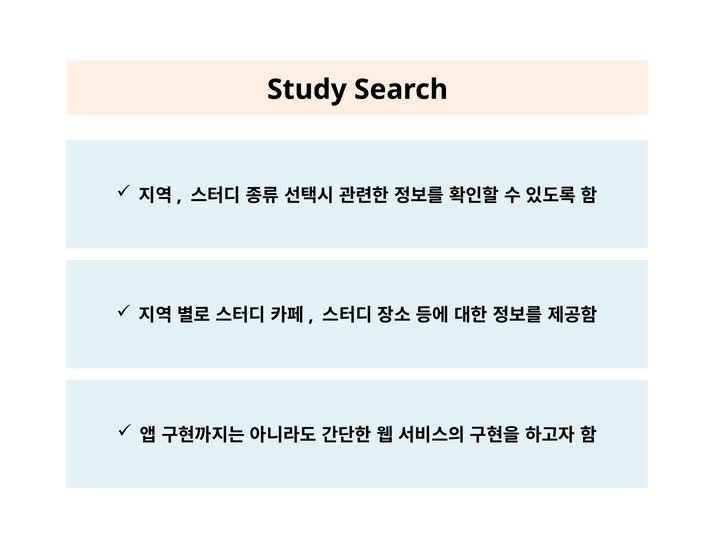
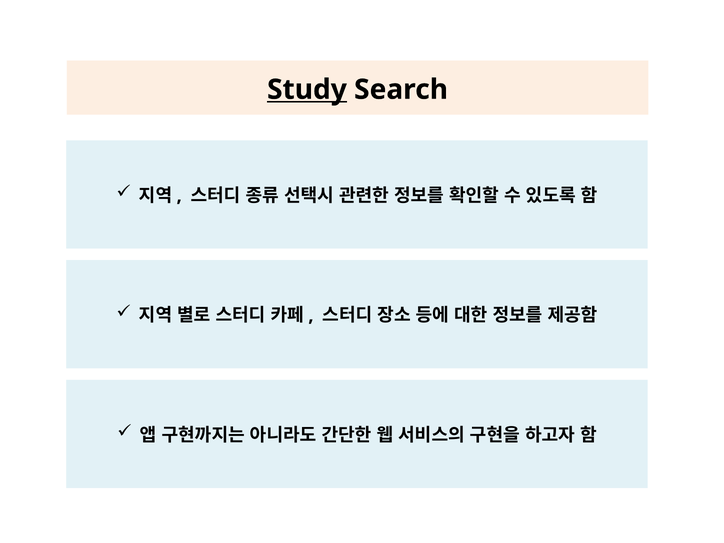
Study underline: none -> present
